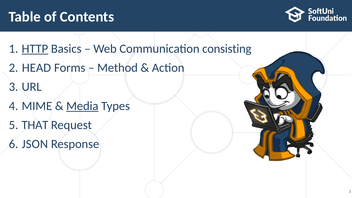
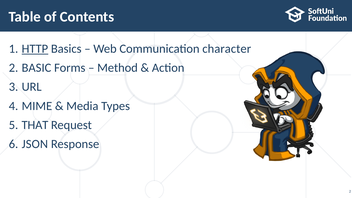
consisting: consisting -> character
HEAD: HEAD -> BASIC
Media underline: present -> none
